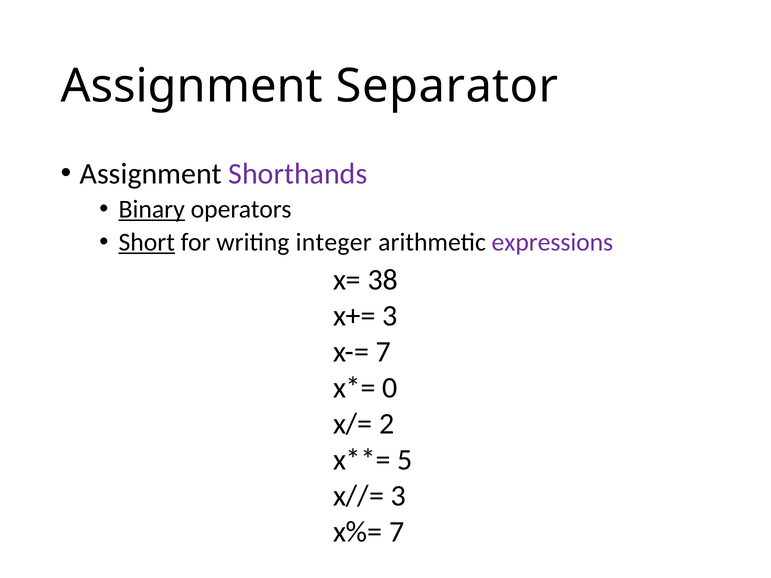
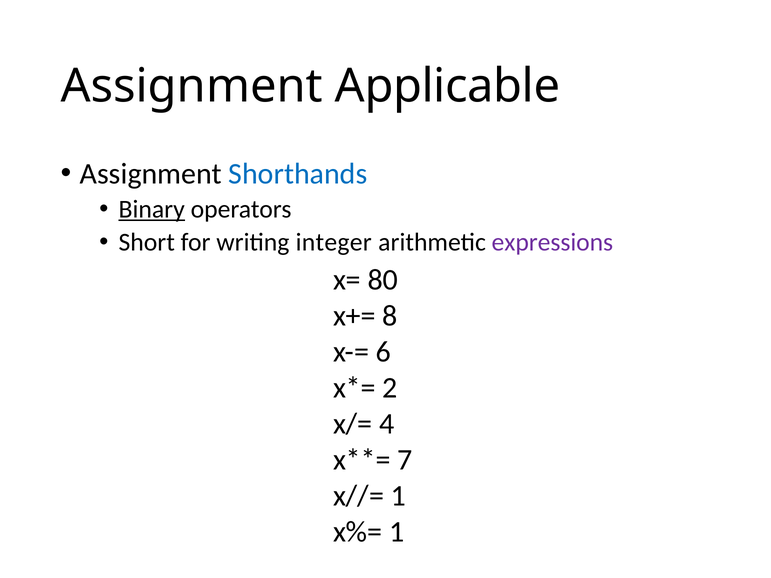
Separator: Separator -> Applicable
Shorthands colour: purple -> blue
Short underline: present -> none
38: 38 -> 80
x+= 3: 3 -> 8
x-= 7: 7 -> 6
0: 0 -> 2
2: 2 -> 4
5: 5 -> 7
x//= 3: 3 -> 1
x%= 7: 7 -> 1
